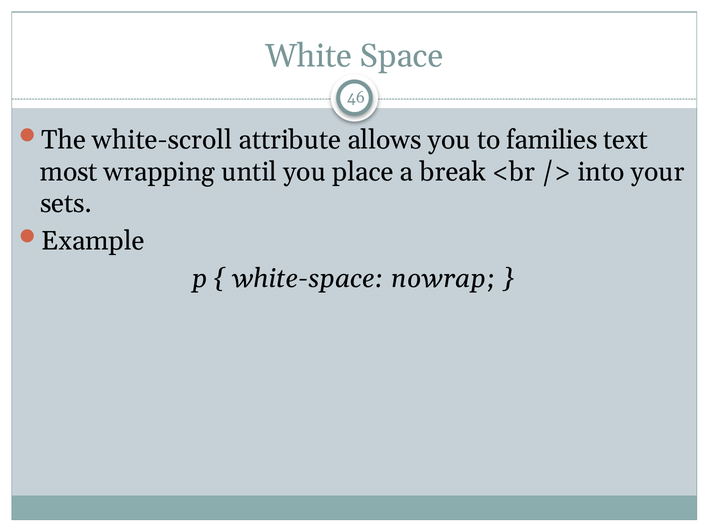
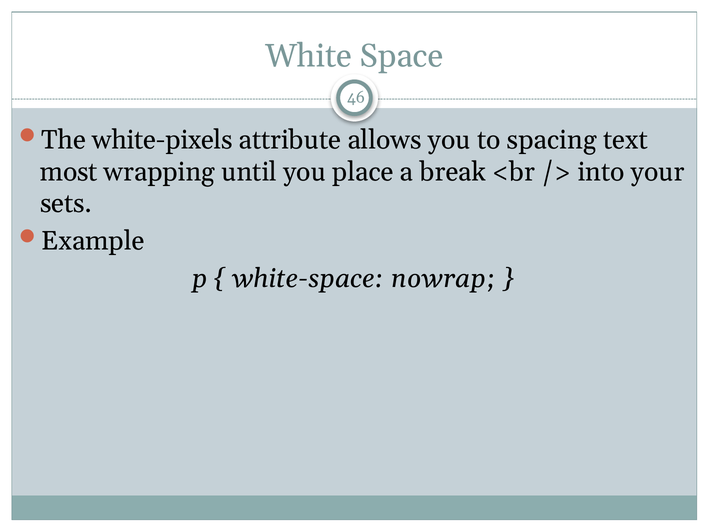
white-scroll: white-scroll -> white-pixels
families: families -> spacing
